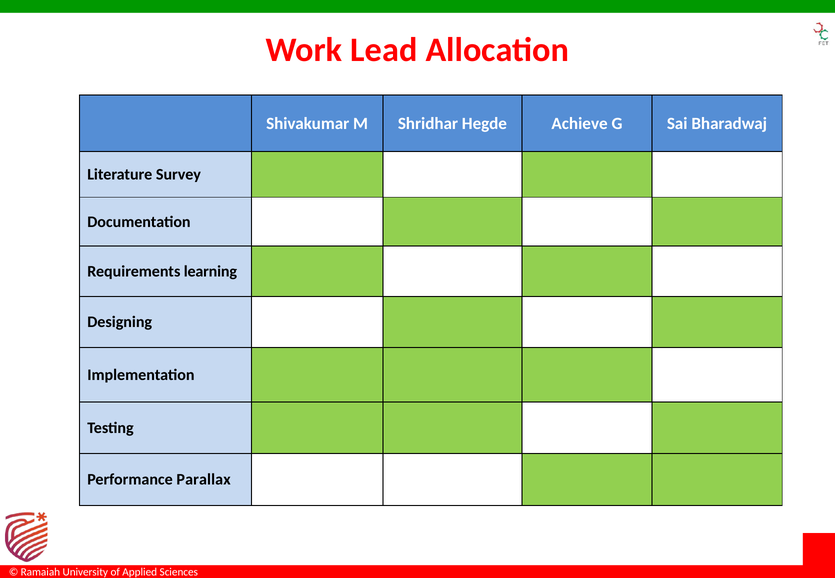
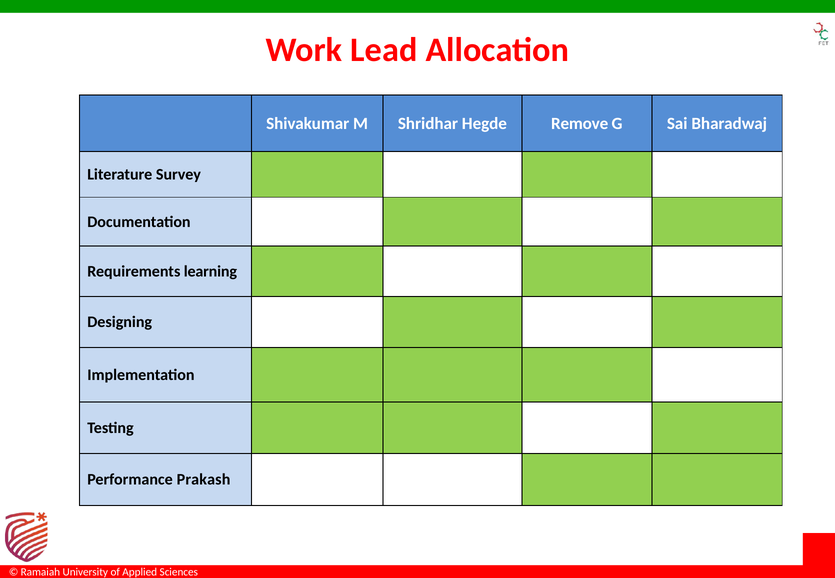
Achieve: Achieve -> Remove
Parallax: Parallax -> Prakash
